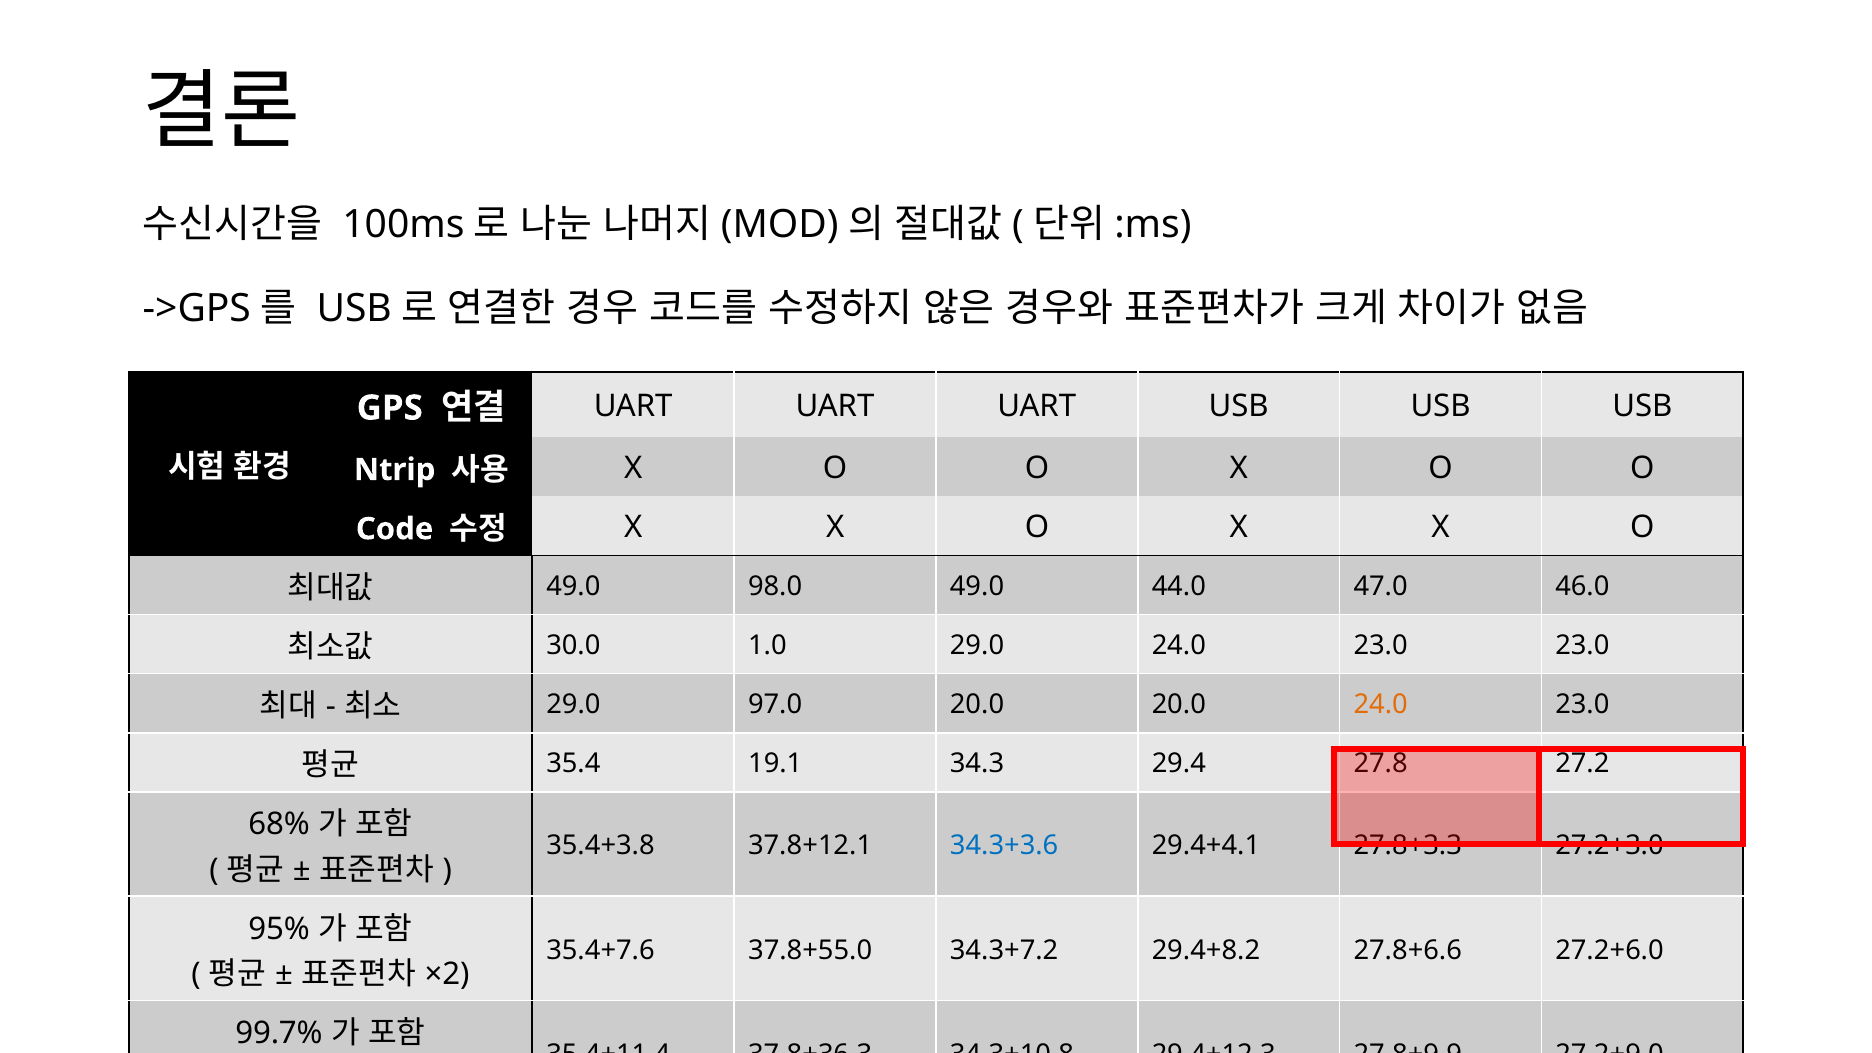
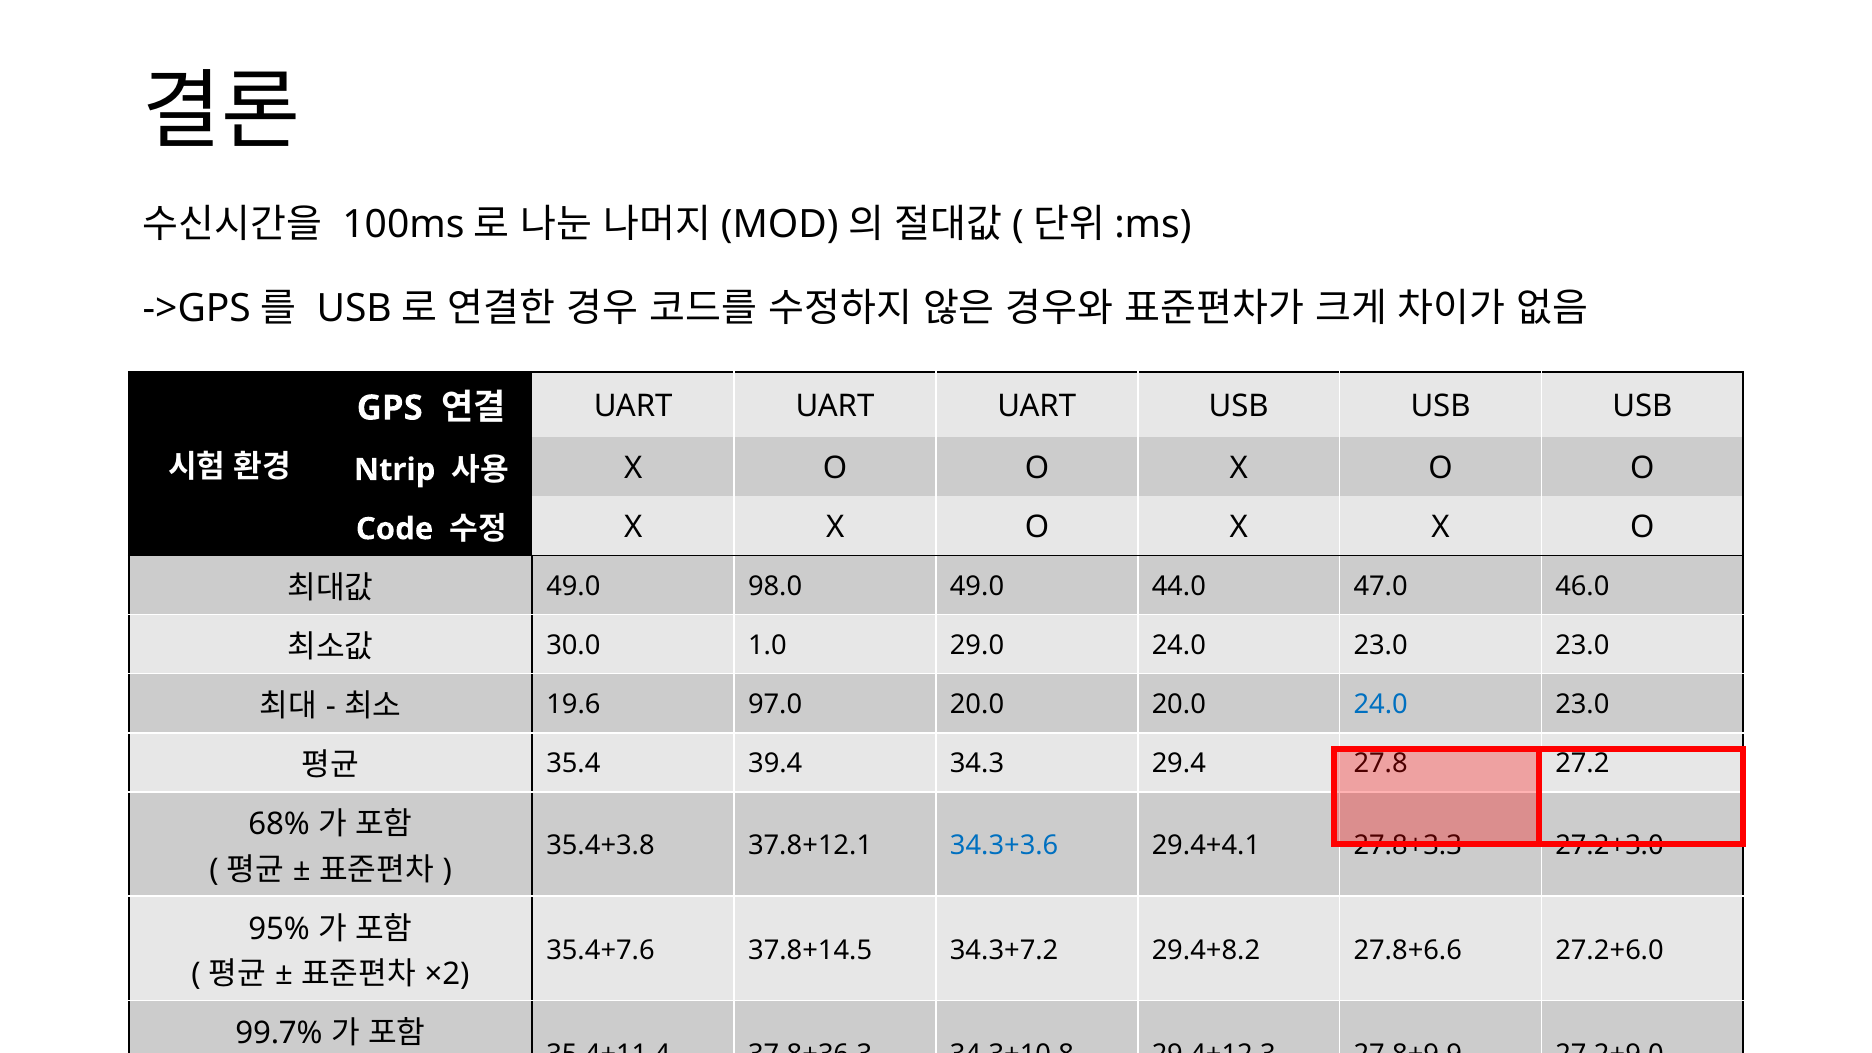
29.0 at (573, 705): 29.0 -> 19.6
24.0 at (1381, 705) colour: orange -> blue
19.1: 19.1 -> 39.4
37.8+55.0: 37.8+55.0 -> 37.8+14.5
